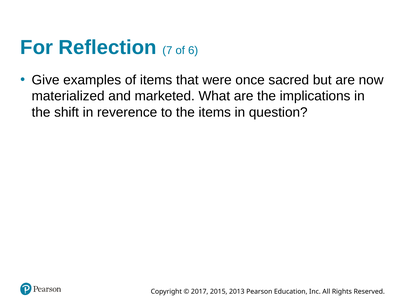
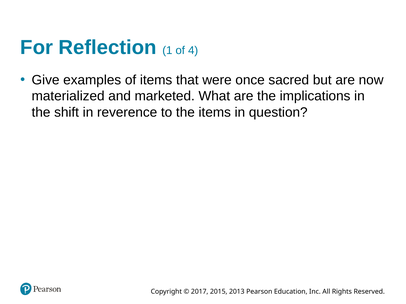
7: 7 -> 1
6: 6 -> 4
